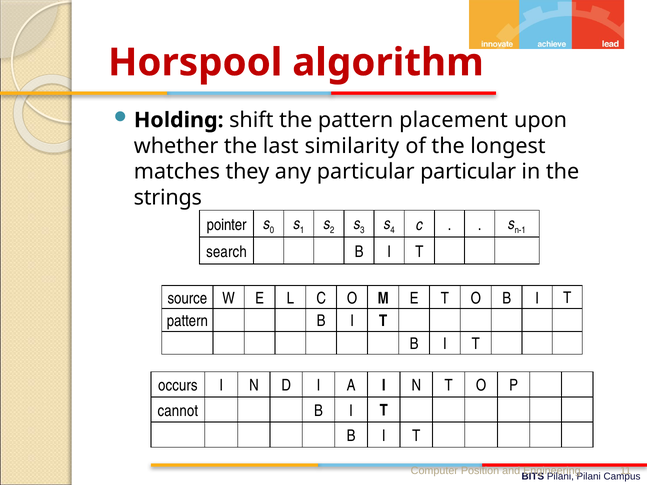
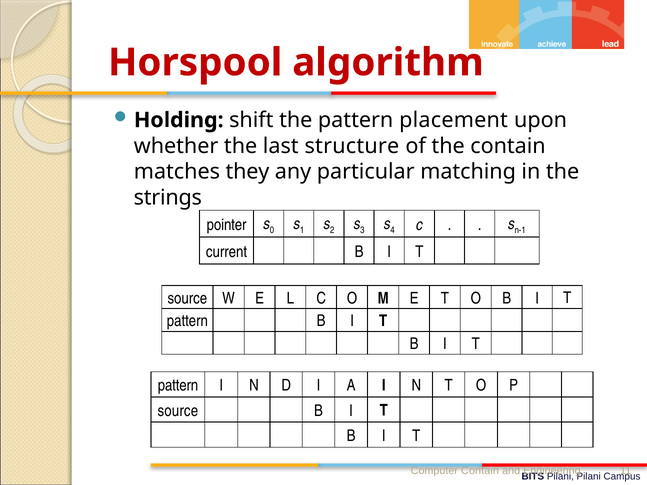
similarity: similarity -> structure
the longest: longest -> contain
particular particular: particular -> matching
search: search -> current
occurs at (178, 386): occurs -> pattern
cannot at (178, 411): cannot -> source
Computer Position: Position -> Contain
